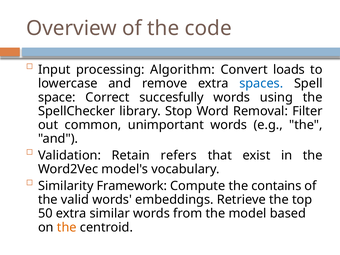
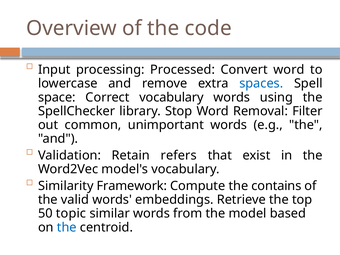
Algorithm: Algorithm -> Processed
Convert loads: loads -> word
Correct succesfully: succesfully -> vocabulary
50 extra: extra -> topic
the at (67, 227) colour: orange -> blue
